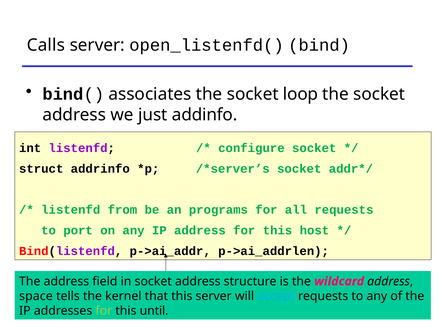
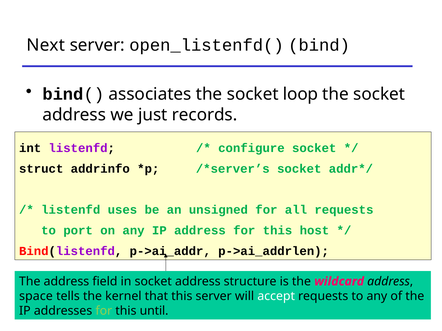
Calls: Calls -> Next
addinfo: addinfo -> records
from: from -> uses
programs: programs -> unsigned
accept colour: light blue -> white
